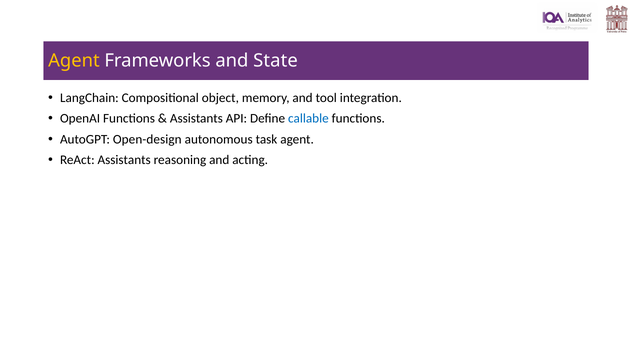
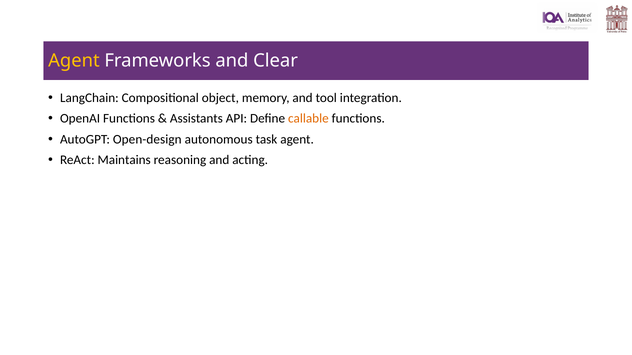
State: State -> Clear
callable colour: blue -> orange
ReAct Assistants: Assistants -> Maintains
